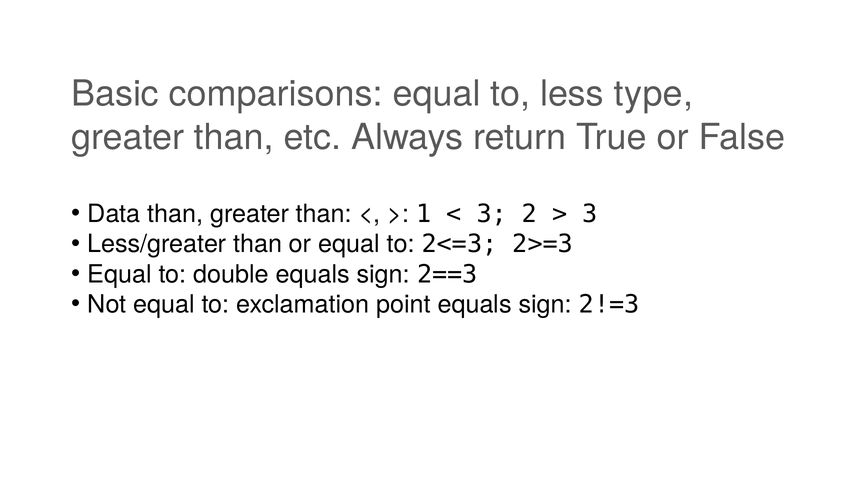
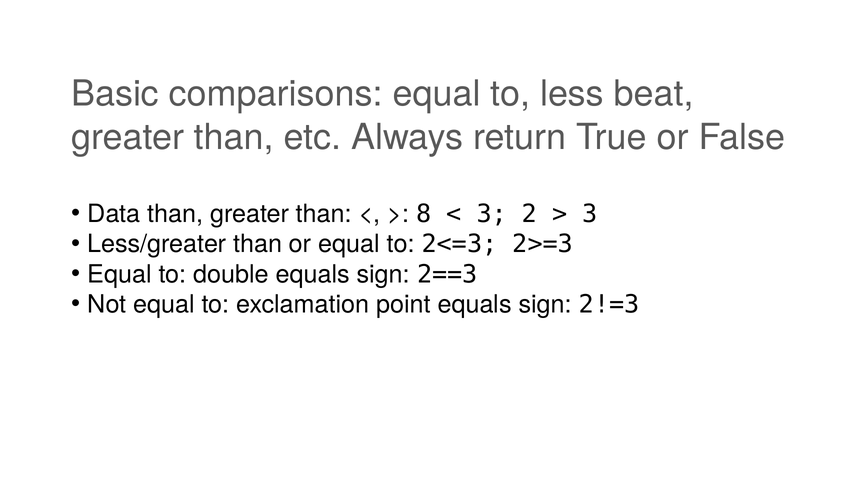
type: type -> beat
1: 1 -> 8
